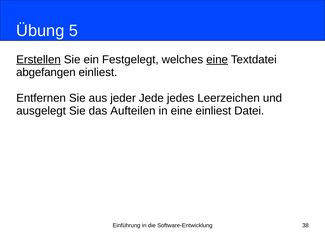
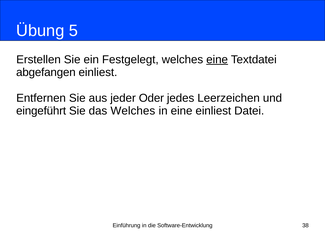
Erstellen underline: present -> none
Jede: Jede -> Oder
ausgelegt: ausgelegt -> eingeführt
das Aufteilen: Aufteilen -> Welches
